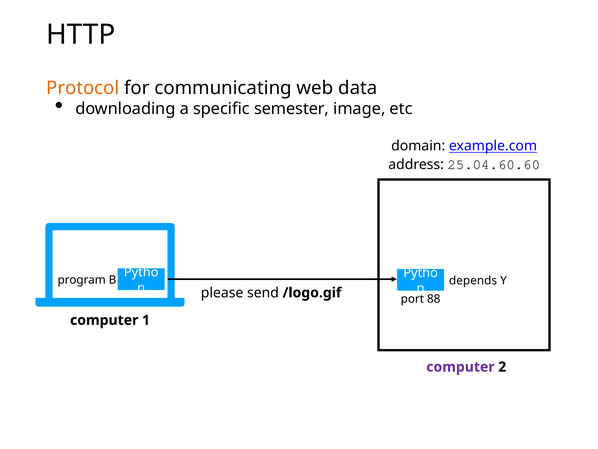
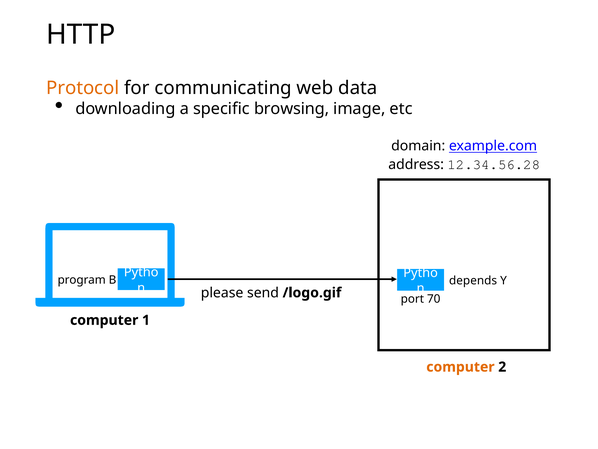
semester: semester -> browsing
25.04.60.60: 25.04.60.60 -> 12.34.56.28
88: 88 -> 70
computer at (460, 367) colour: purple -> orange
